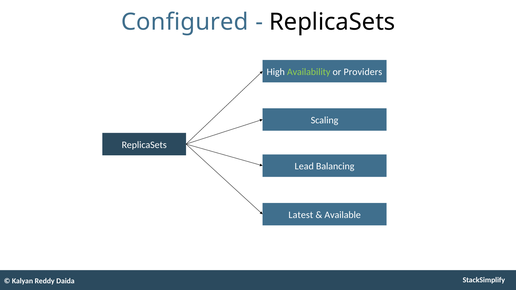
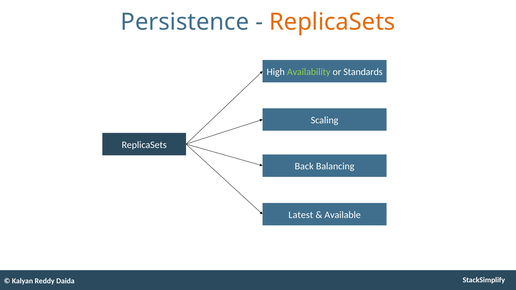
Configured: Configured -> Persistence
ReplicaSets at (332, 22) colour: black -> orange
Providers: Providers -> Standards
Lead: Lead -> Back
